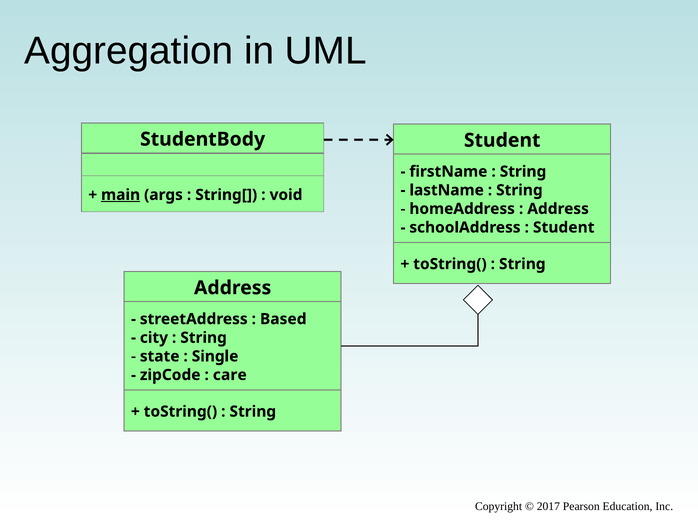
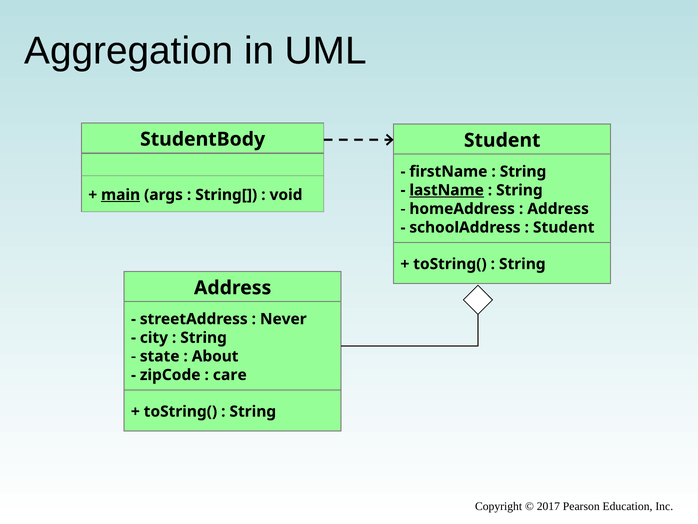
lastName underline: none -> present
Based: Based -> Never
Single: Single -> About
